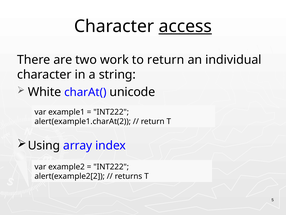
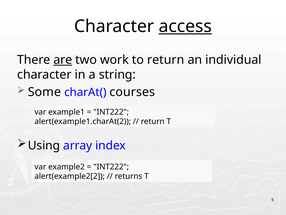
are underline: none -> present
White: White -> Some
unicode: unicode -> courses
